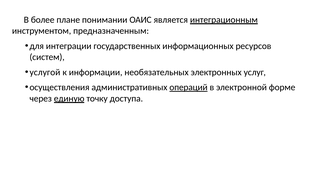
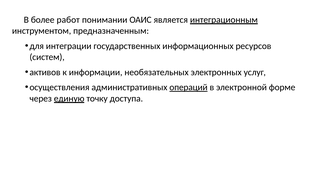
плане: плане -> работ
услугой: услугой -> активов
